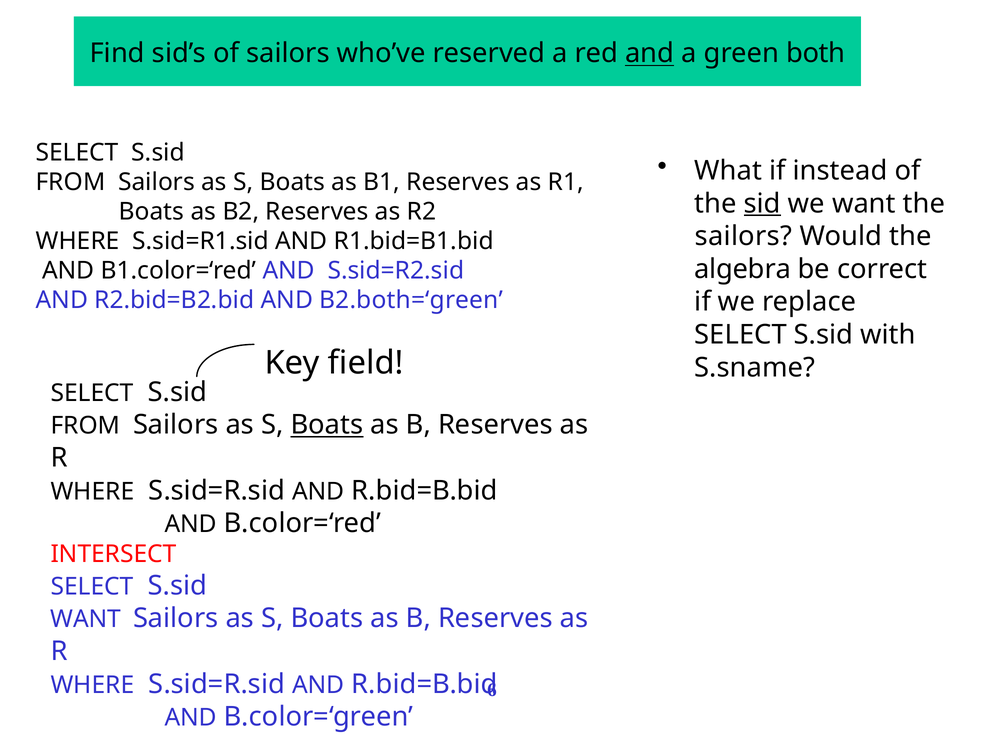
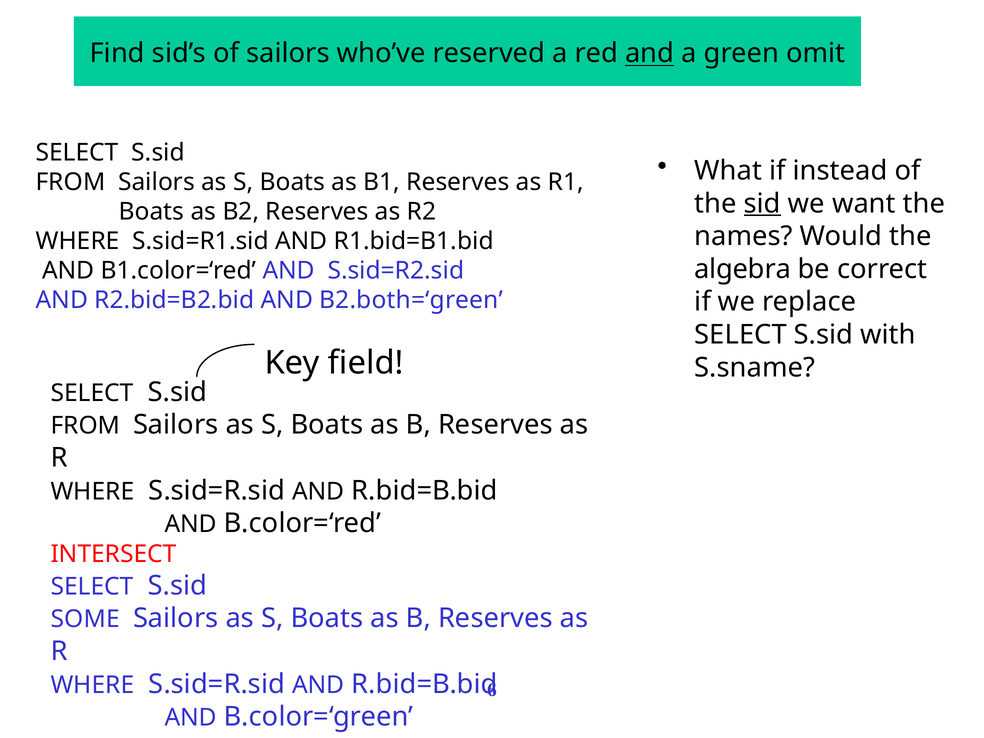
both: both -> omit
sailors at (743, 236): sailors -> names
Boats at (327, 425) underline: present -> none
WANT at (86, 619): WANT -> SOME
